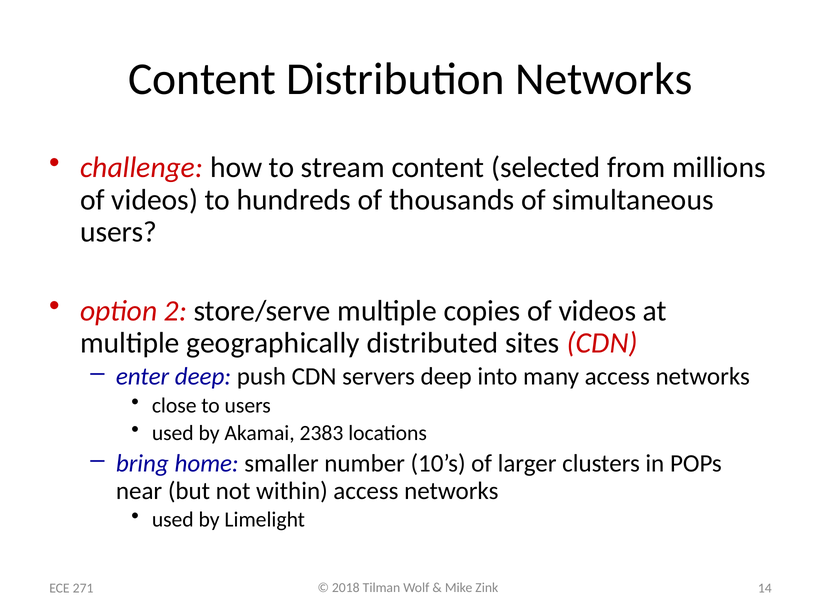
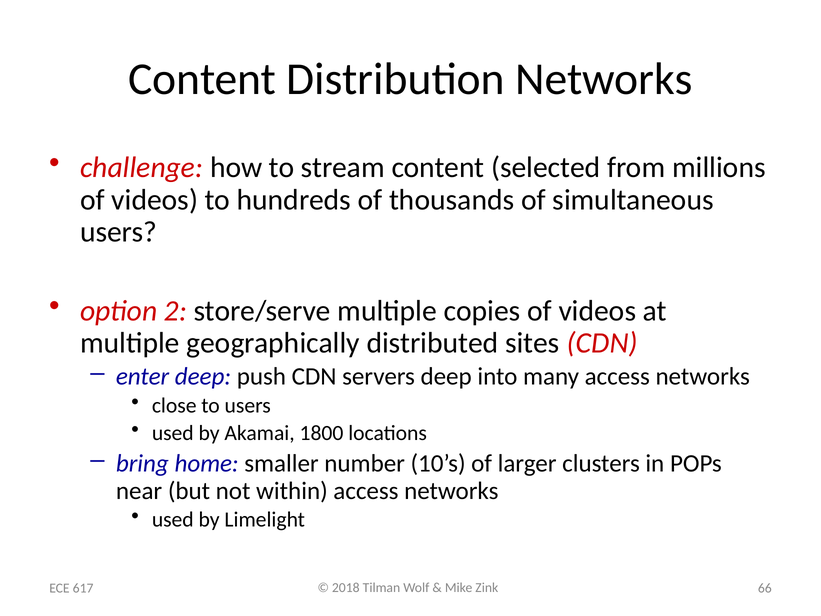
2383: 2383 -> 1800
14: 14 -> 66
271: 271 -> 617
